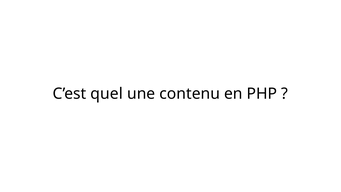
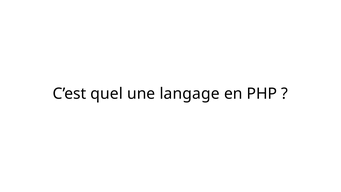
contenu: contenu -> langage
